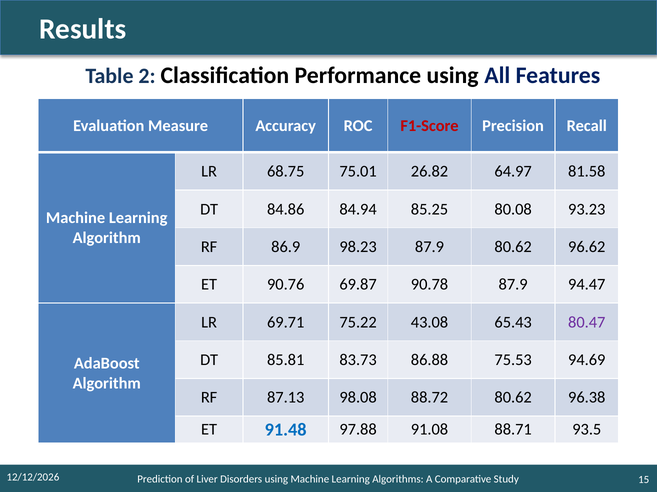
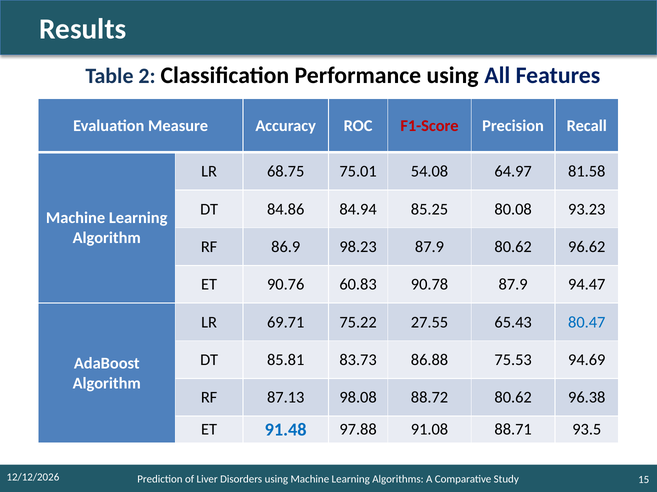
26.82: 26.82 -> 54.08
69.87: 69.87 -> 60.83
43.08: 43.08 -> 27.55
80.47 colour: purple -> blue
